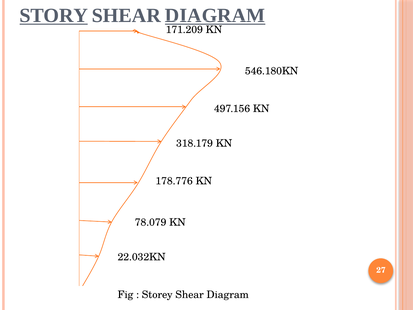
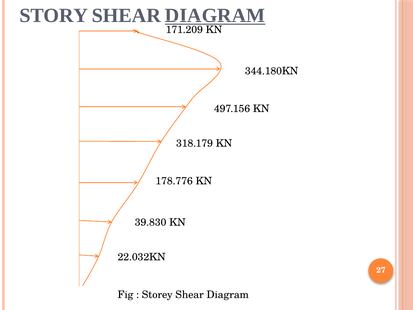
STORY underline: present -> none
546.180KN: 546.180KN -> 344.180KN
78.079: 78.079 -> 39.830
